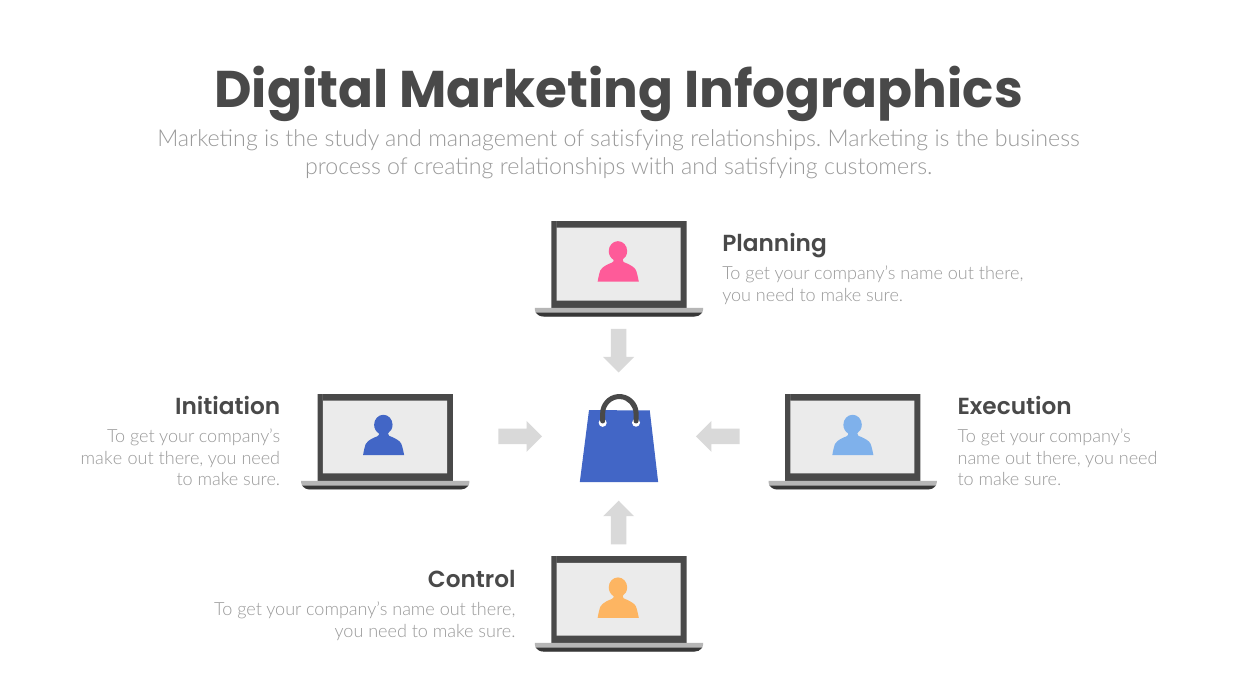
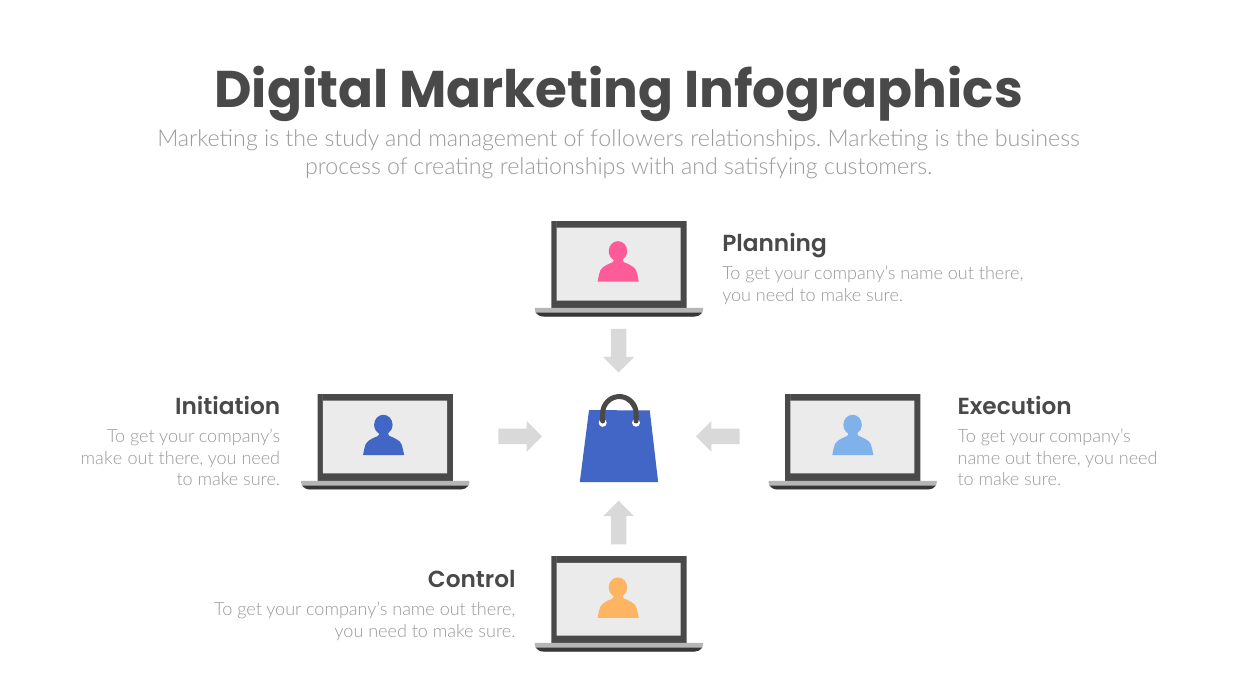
satisfying at (637, 139): satisfying -> followers
